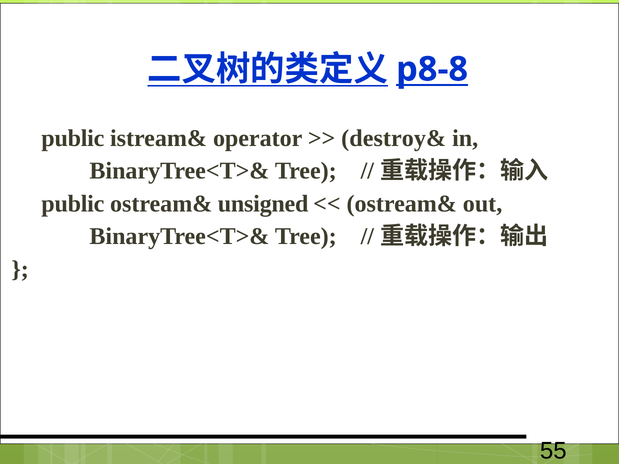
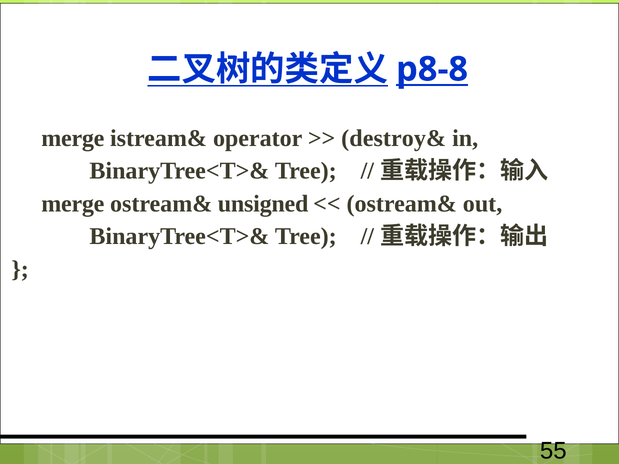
public at (73, 138): public -> merge
public at (73, 204): public -> merge
